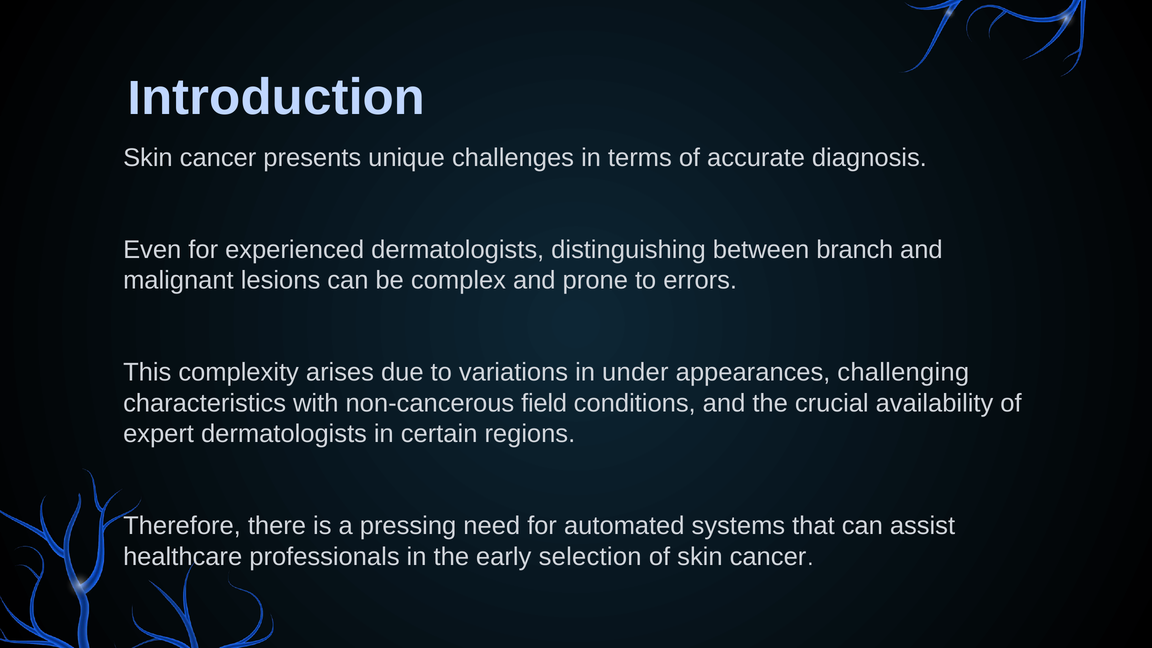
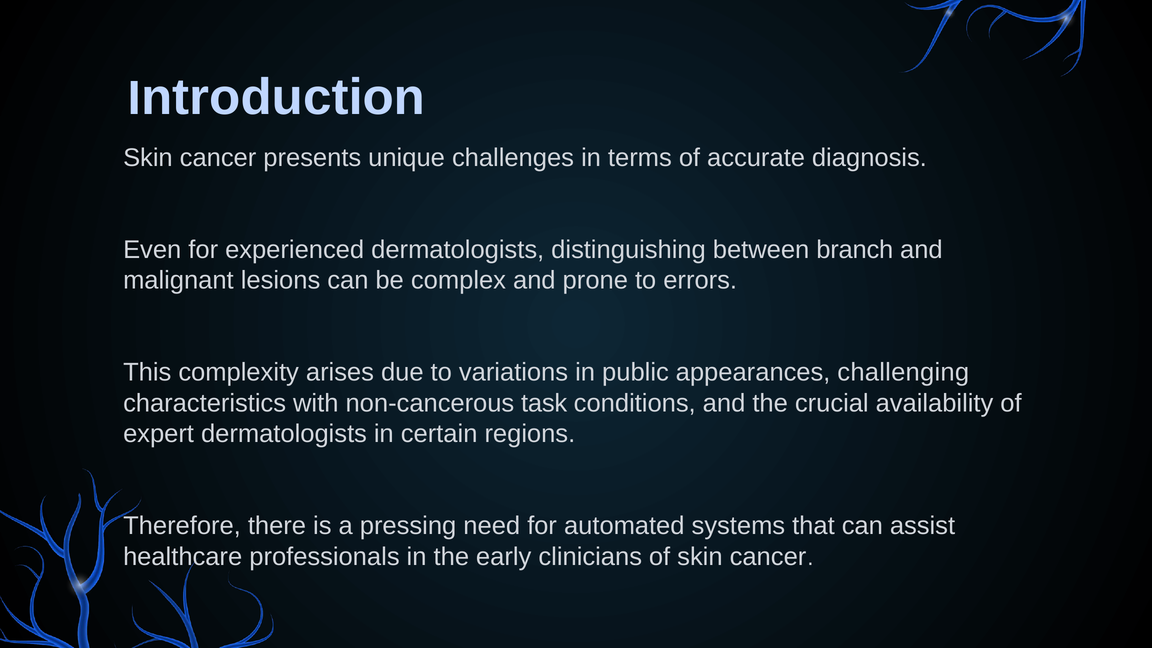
under: under -> public
field: field -> task
selection: selection -> clinicians
